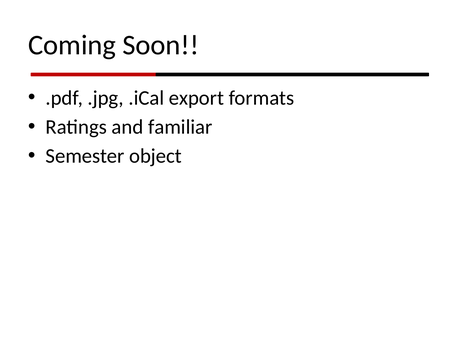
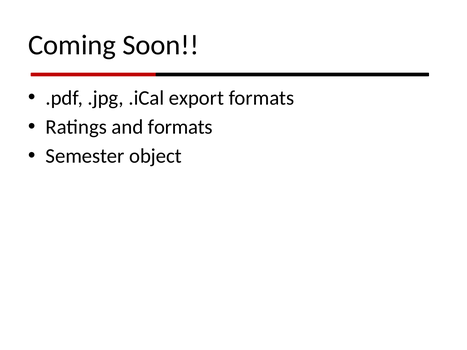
and familiar: familiar -> formats
